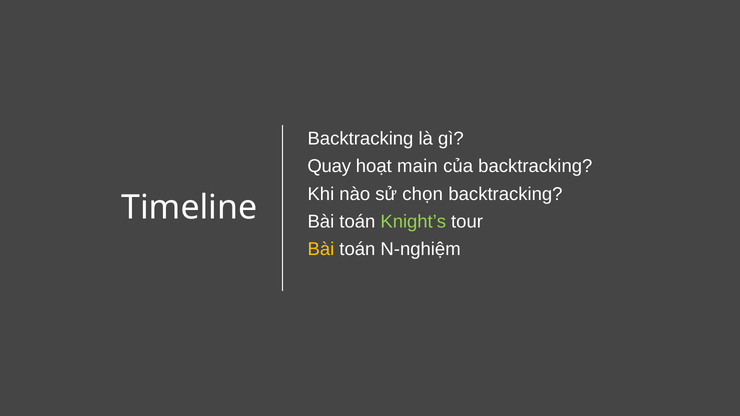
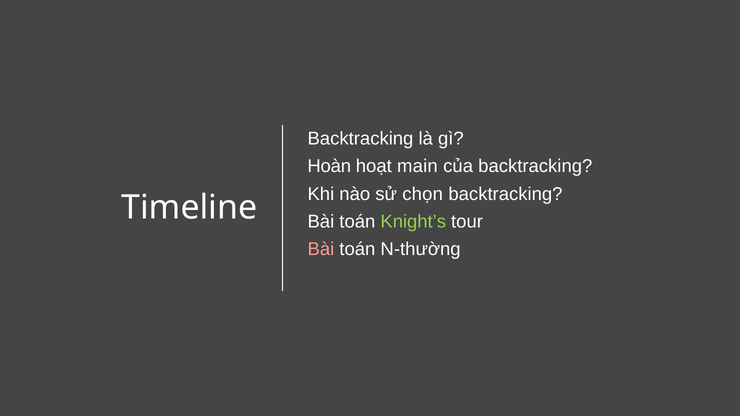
Quay: Quay -> Hoàn
Bài at (321, 250) colour: yellow -> pink
N-nghiệm: N-nghiệm -> N-thường
